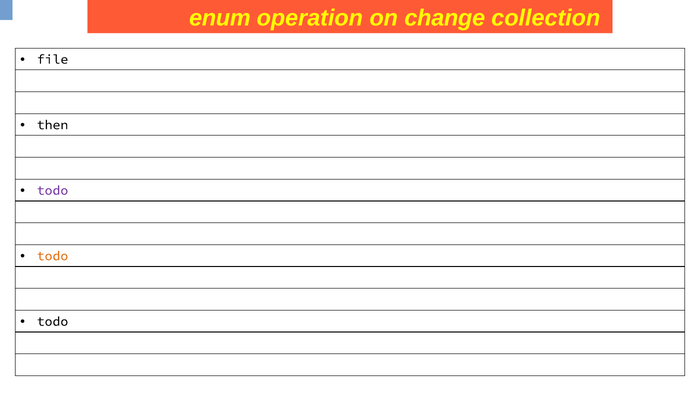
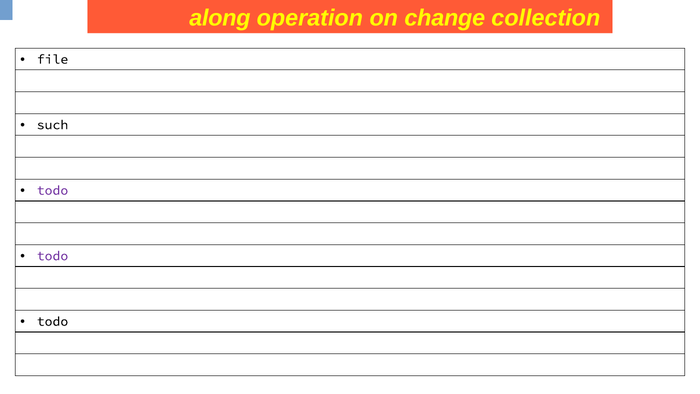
enum: enum -> along
then: then -> such
todo at (52, 256) colour: orange -> purple
